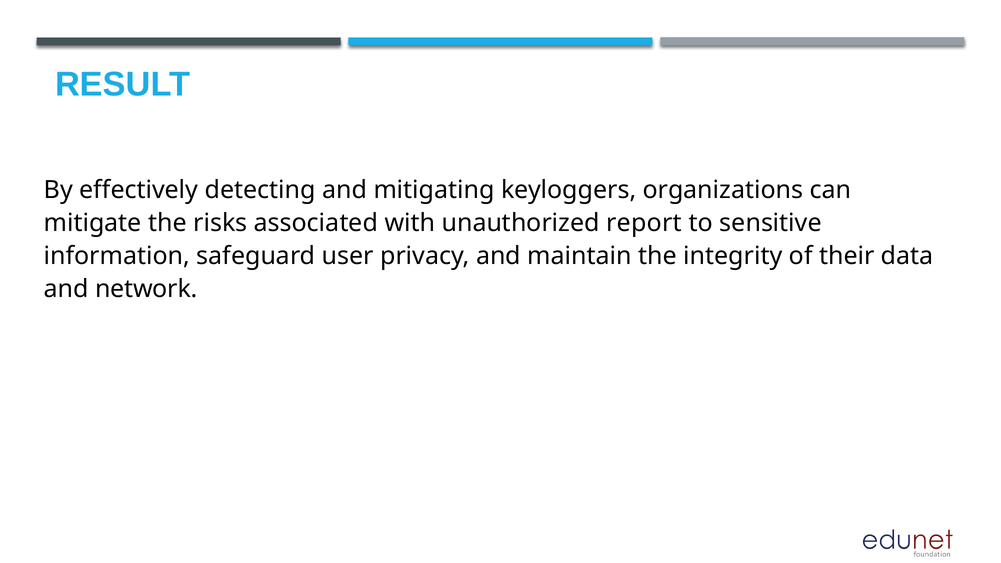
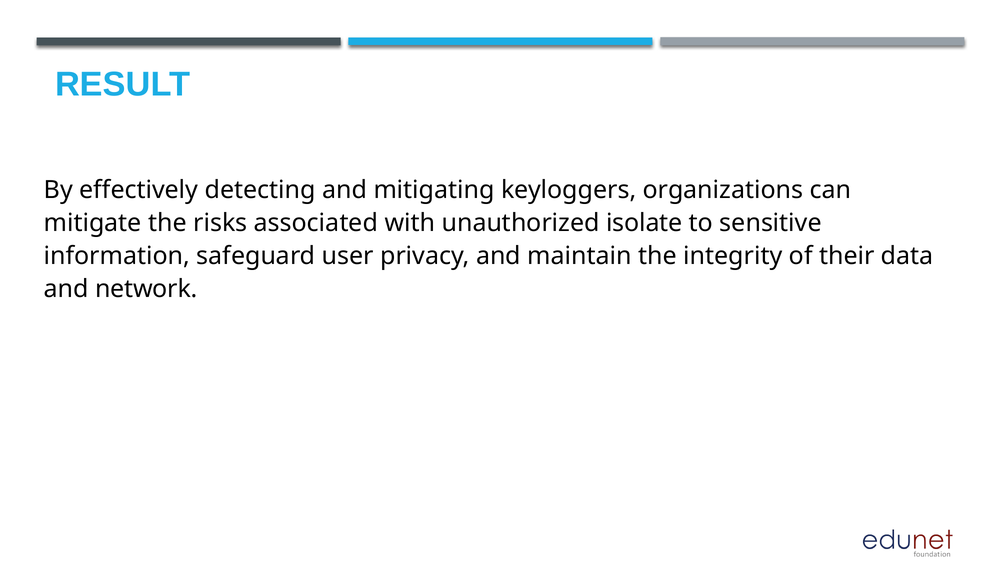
report: report -> isolate
